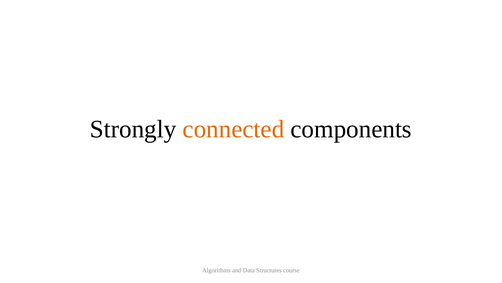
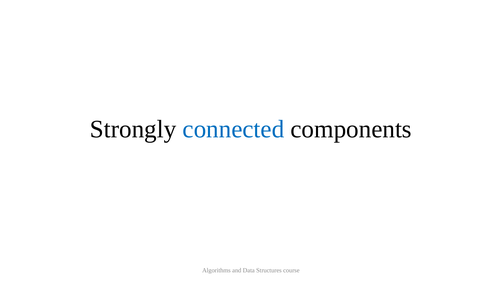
connected colour: orange -> blue
